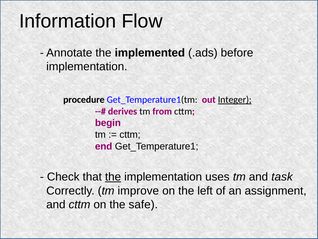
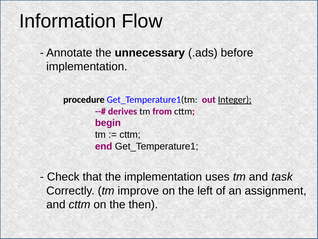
implemented: implemented -> unnecessary
the at (113, 177) underline: present -> none
safe: safe -> then
